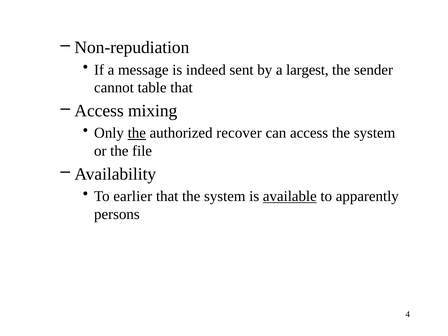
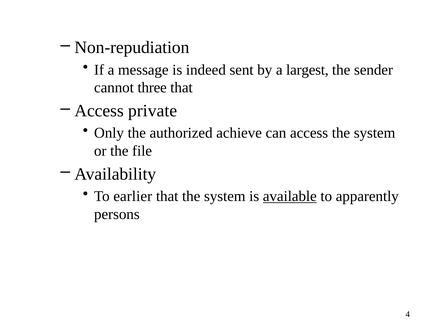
table: table -> three
mixing: mixing -> private
the at (137, 133) underline: present -> none
recover: recover -> achieve
